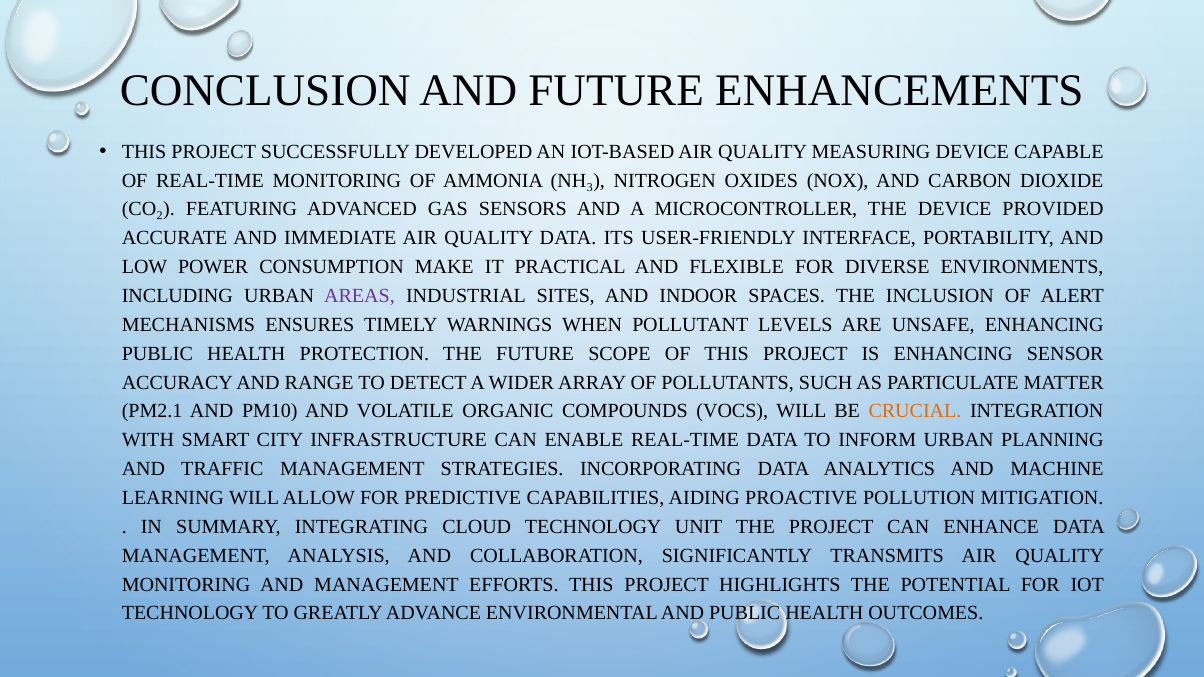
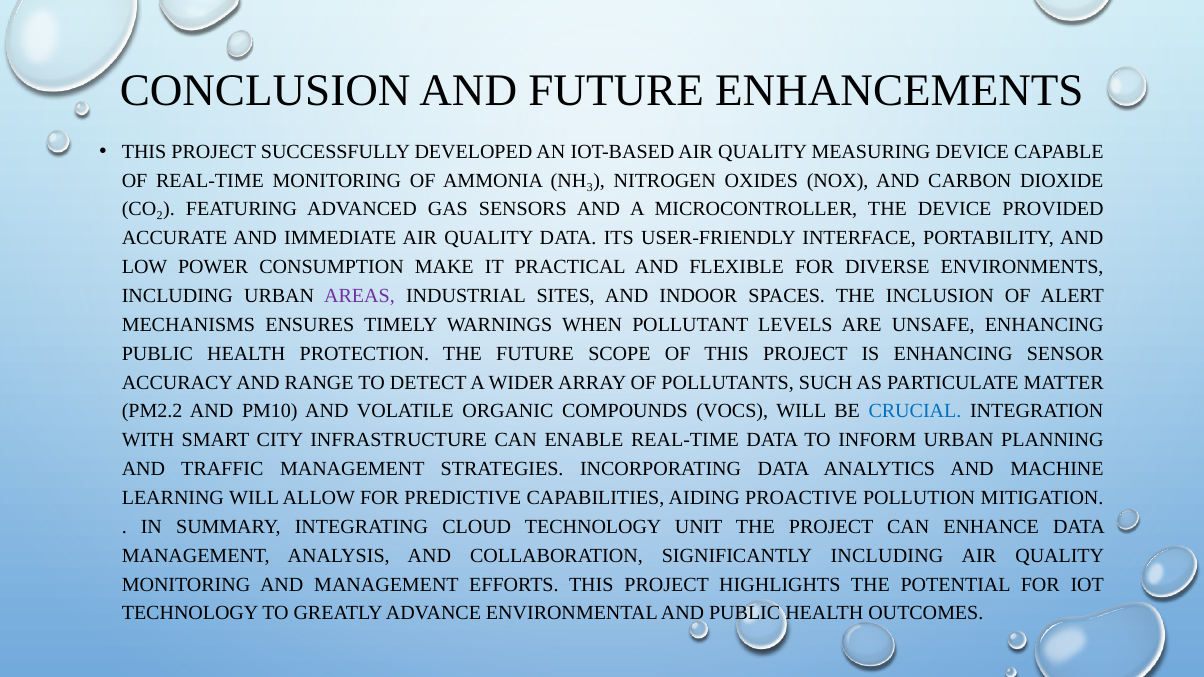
PM2.1: PM2.1 -> PM2.2
CRUCIAL colour: orange -> blue
SIGNIFICANTLY TRANSMITS: TRANSMITS -> INCLUDING
